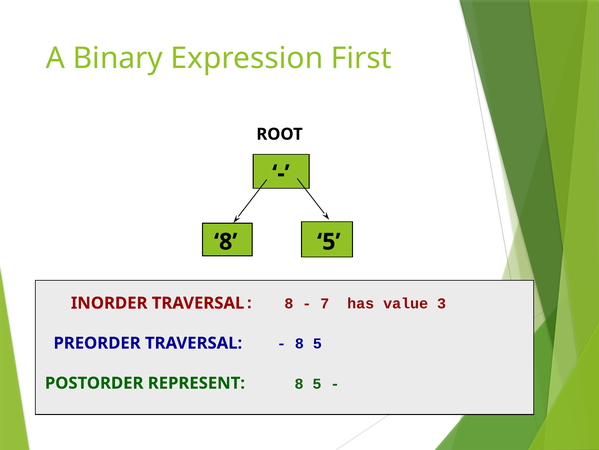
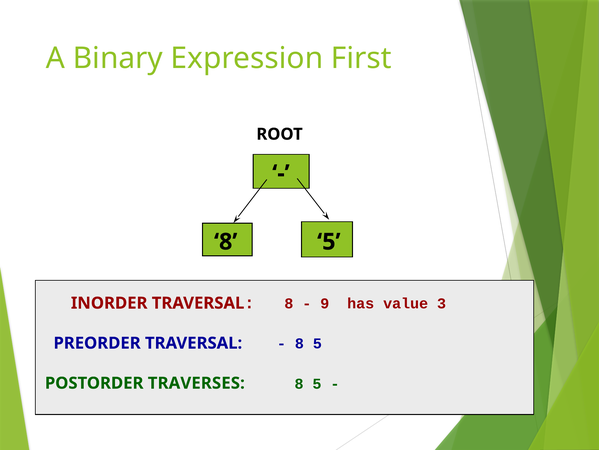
7: 7 -> 9
REPRESENT: REPRESENT -> TRAVERSES
